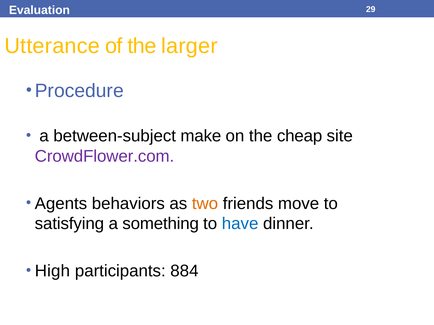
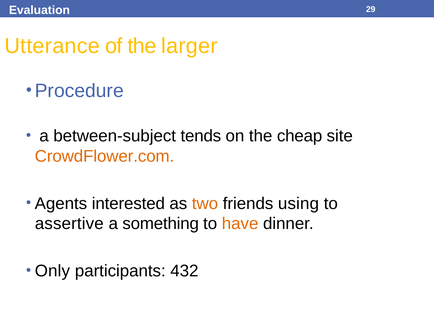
make: make -> tends
CrowdFlower.com colour: purple -> orange
behaviors: behaviors -> interested
move: move -> using
satisfying: satisfying -> assertive
have colour: blue -> orange
High: High -> Only
884: 884 -> 432
